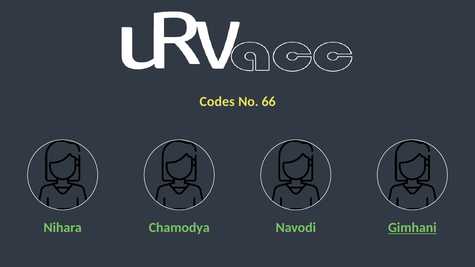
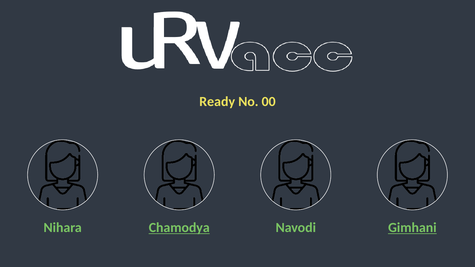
Codes: Codes -> Ready
66: 66 -> 00
Chamodya underline: none -> present
